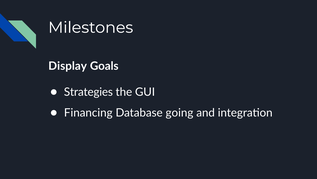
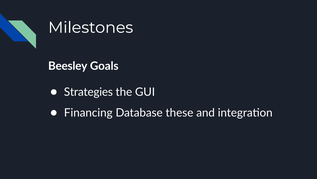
Display: Display -> Beesley
going: going -> these
